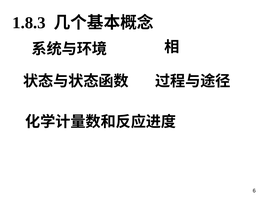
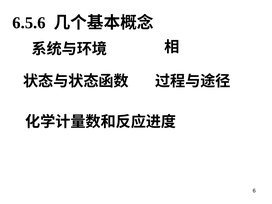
1.8.3: 1.8.3 -> 6.5.6
